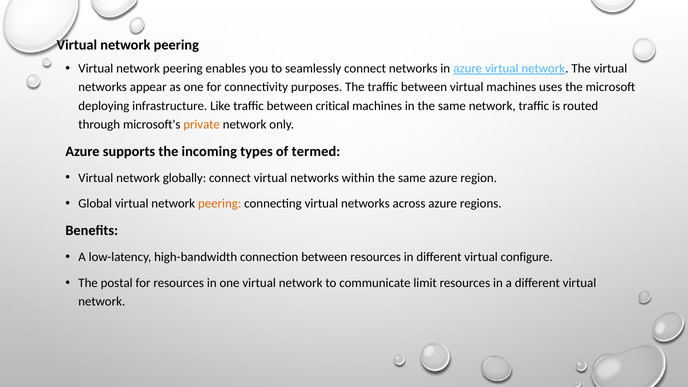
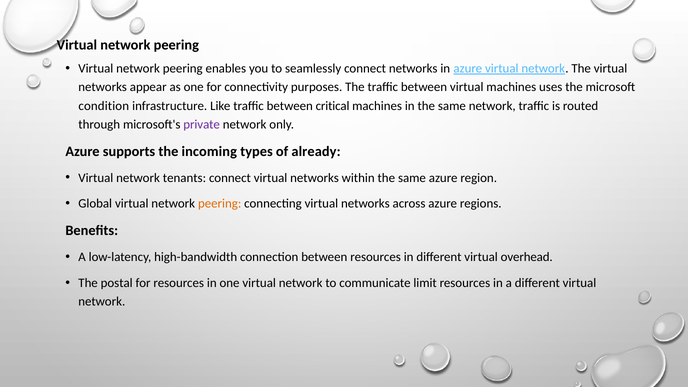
deploying: deploying -> condition
private colour: orange -> purple
termed: termed -> already
globally: globally -> tenants
configure: configure -> overhead
